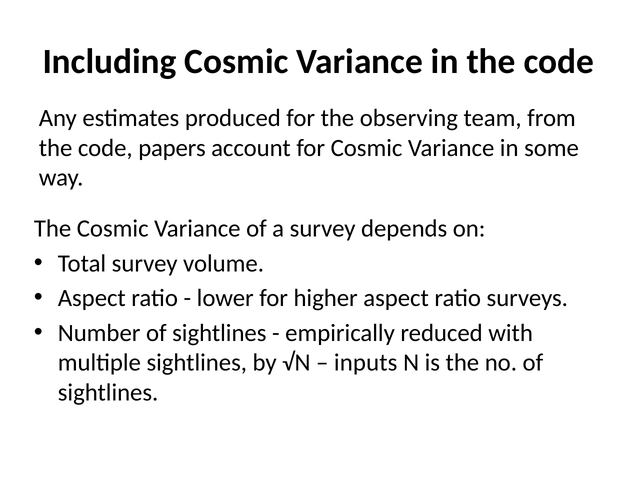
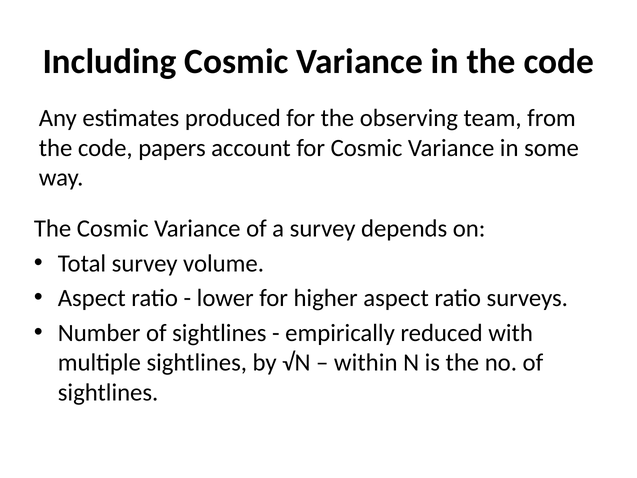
inputs: inputs -> within
